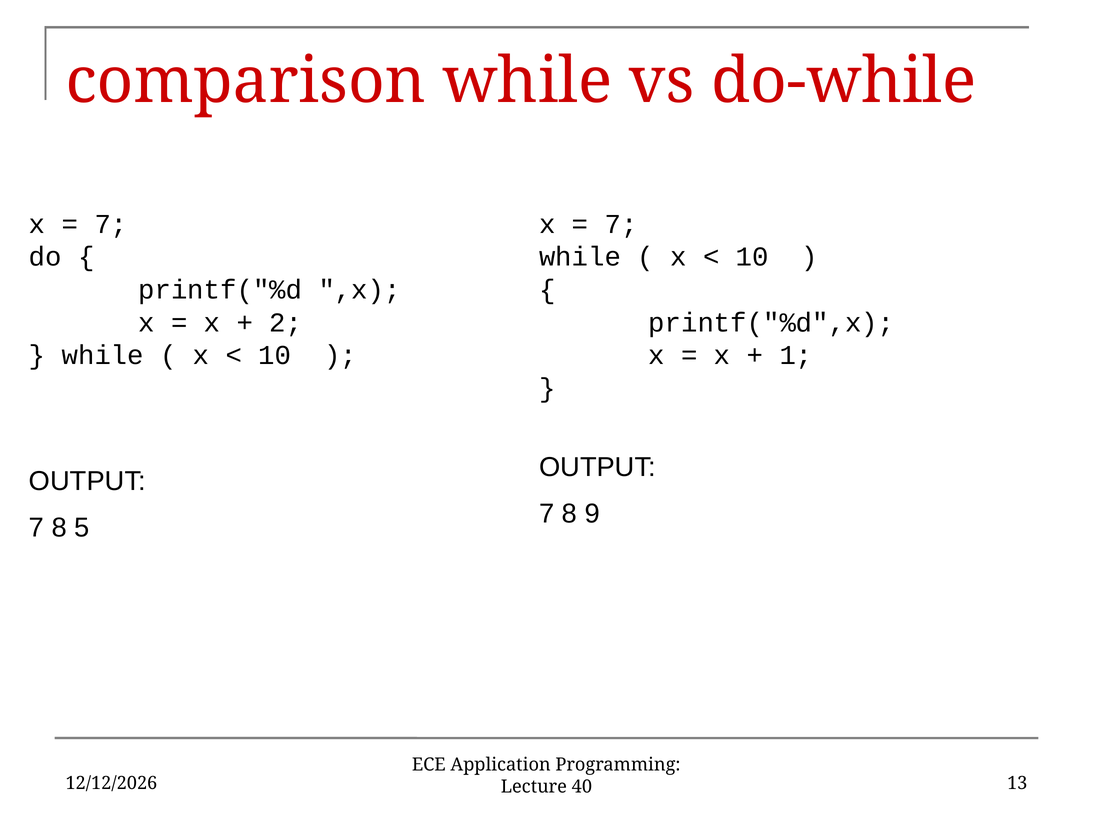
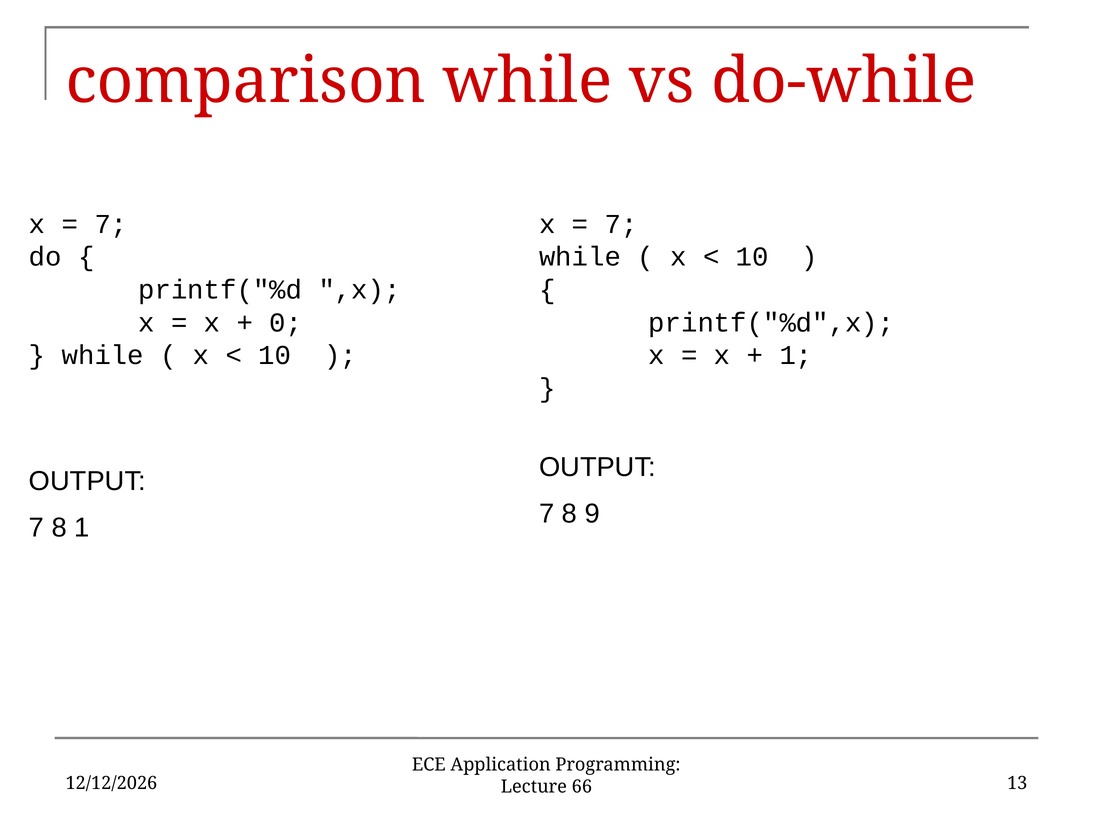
2: 2 -> 0
8 5: 5 -> 1
40: 40 -> 66
